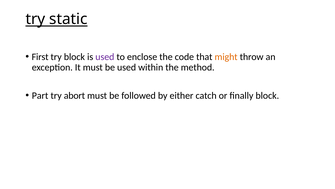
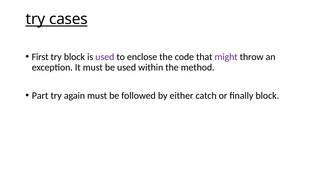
static: static -> cases
might colour: orange -> purple
abort: abort -> again
